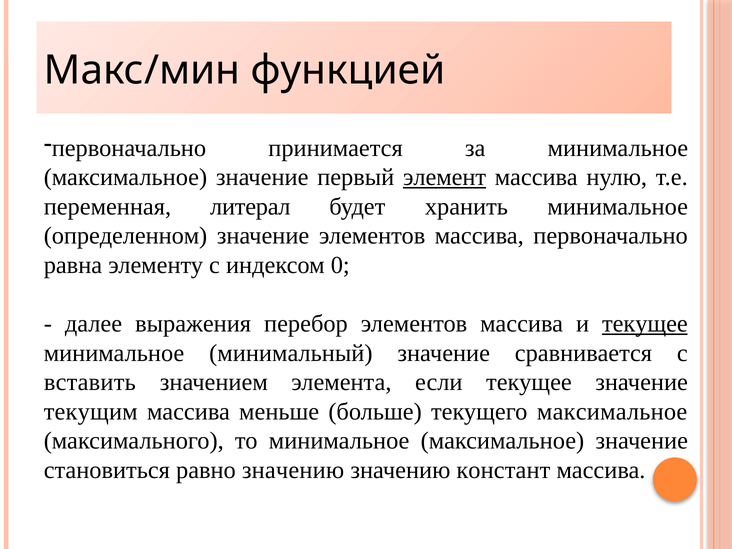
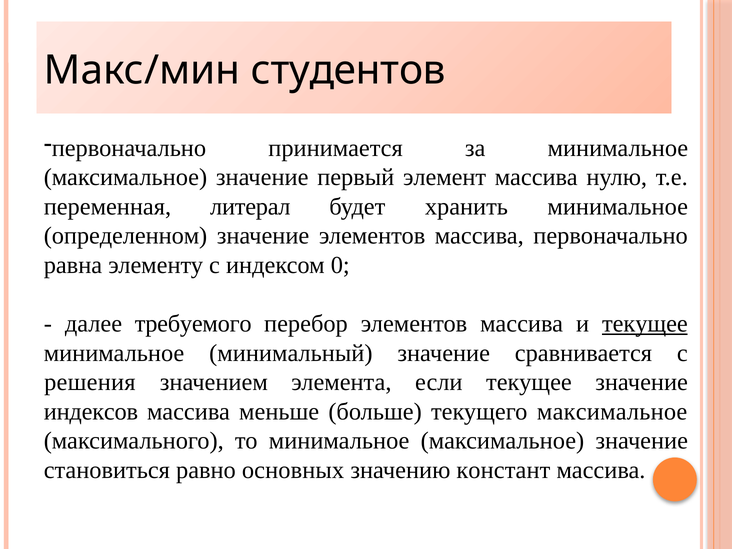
функцией: функцией -> студентов
элемент underline: present -> none
выражения: выражения -> требуемого
вставить: вставить -> решения
текущим: текущим -> индексов
равно значению: значению -> основных
